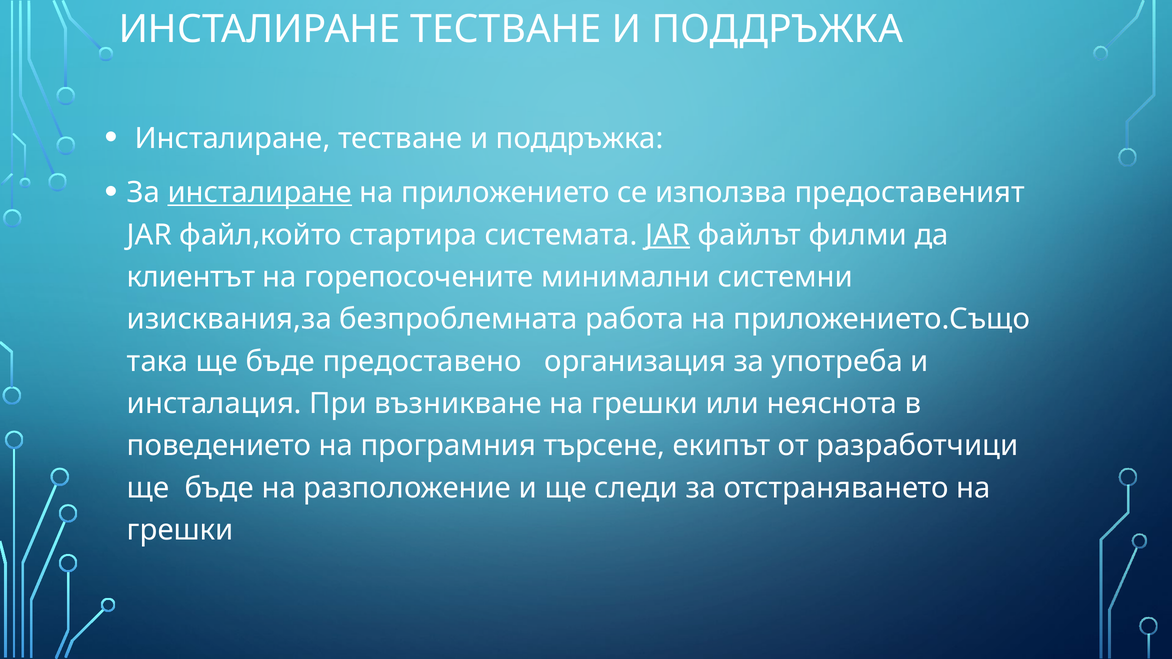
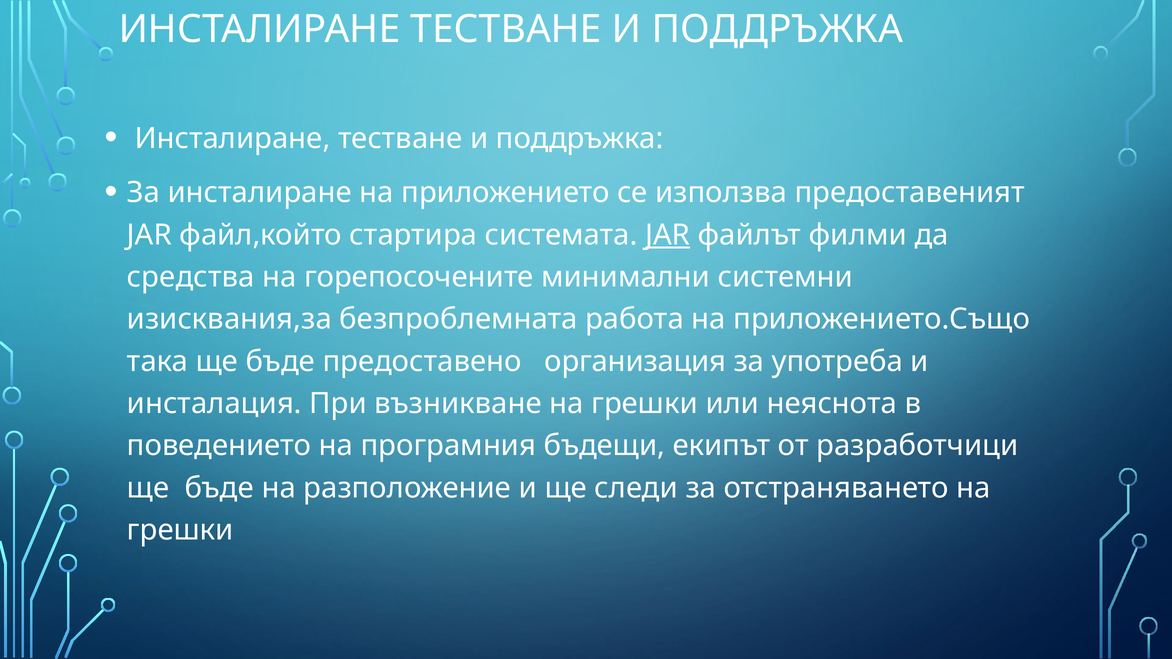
инсталиране at (260, 193) underline: present -> none
клиентът: клиентът -> средства
търсене: търсене -> бъдещи
